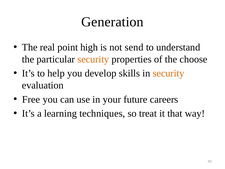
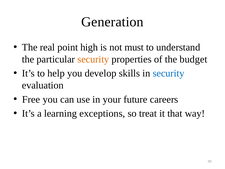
send: send -> must
choose: choose -> budget
security at (169, 73) colour: orange -> blue
techniques: techniques -> exceptions
